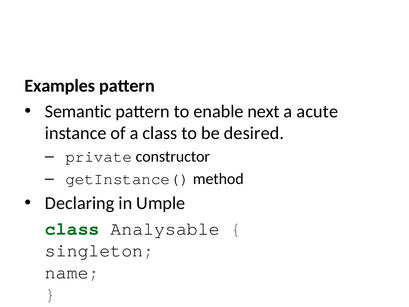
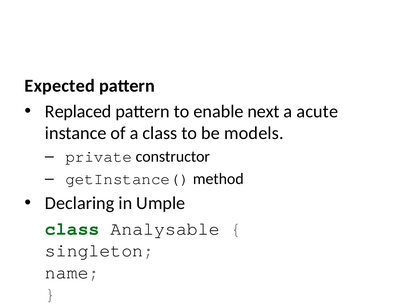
Examples: Examples -> Expected
Semantic: Semantic -> Replaced
desired: desired -> models
